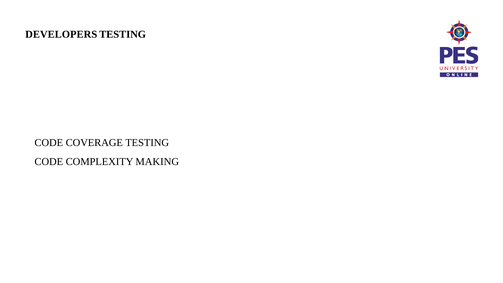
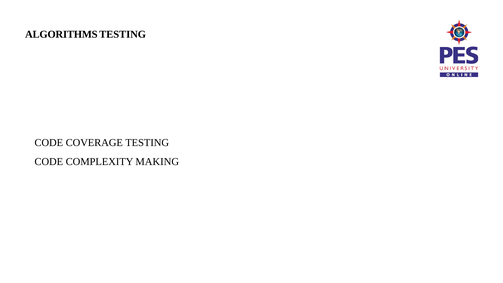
DEVELOPERS: DEVELOPERS -> ALGORITHMS
